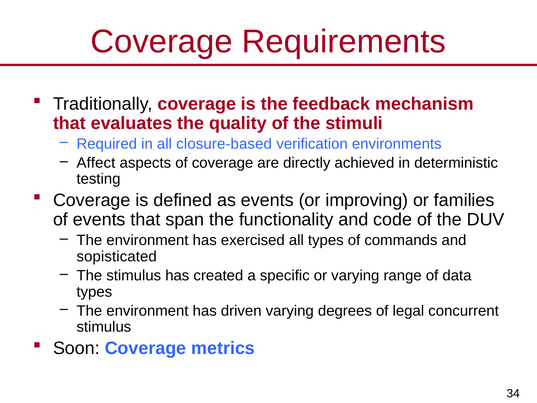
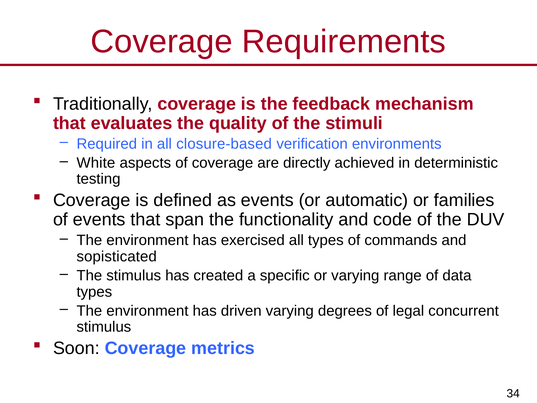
Affect: Affect -> White
improving: improving -> automatic
